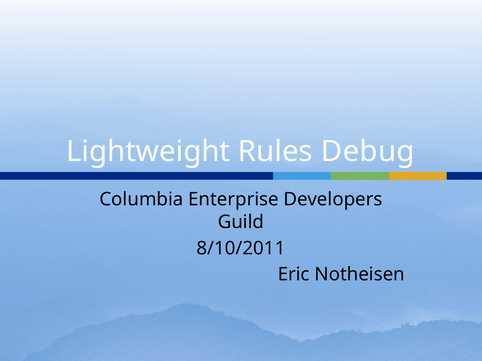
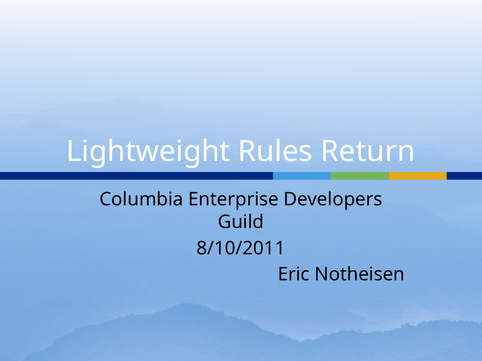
Debug: Debug -> Return
